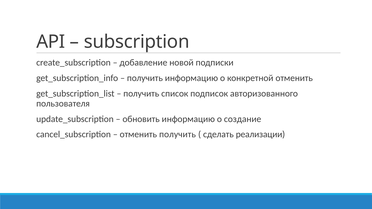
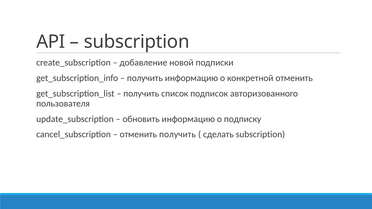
создание: создание -> подписку
сделать реализации: реализации -> subscription
